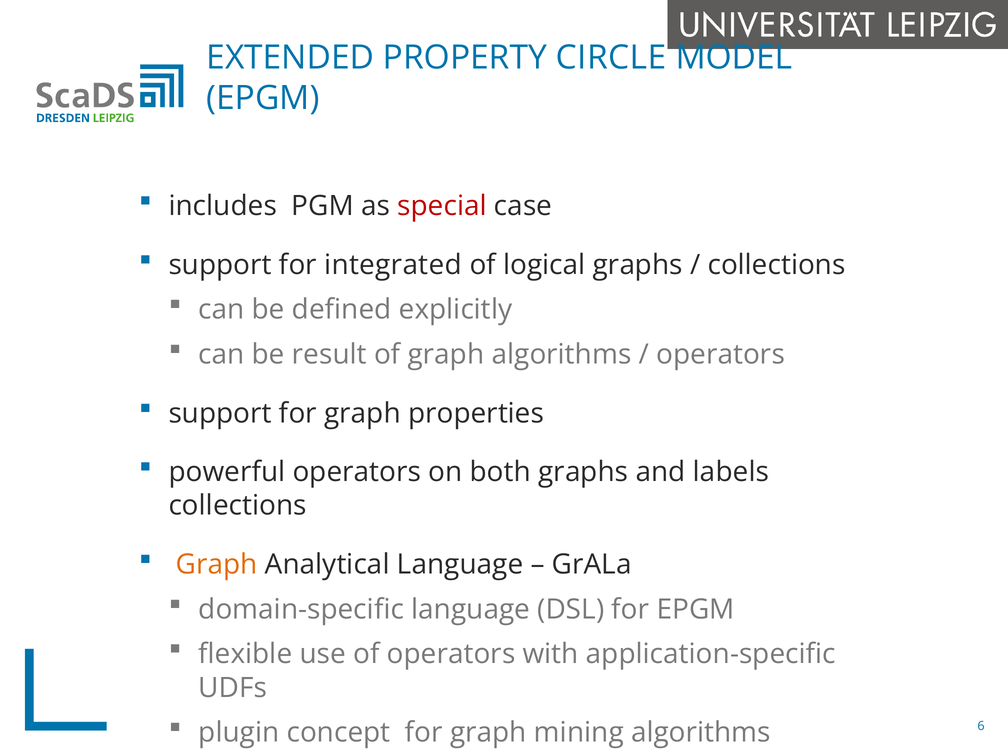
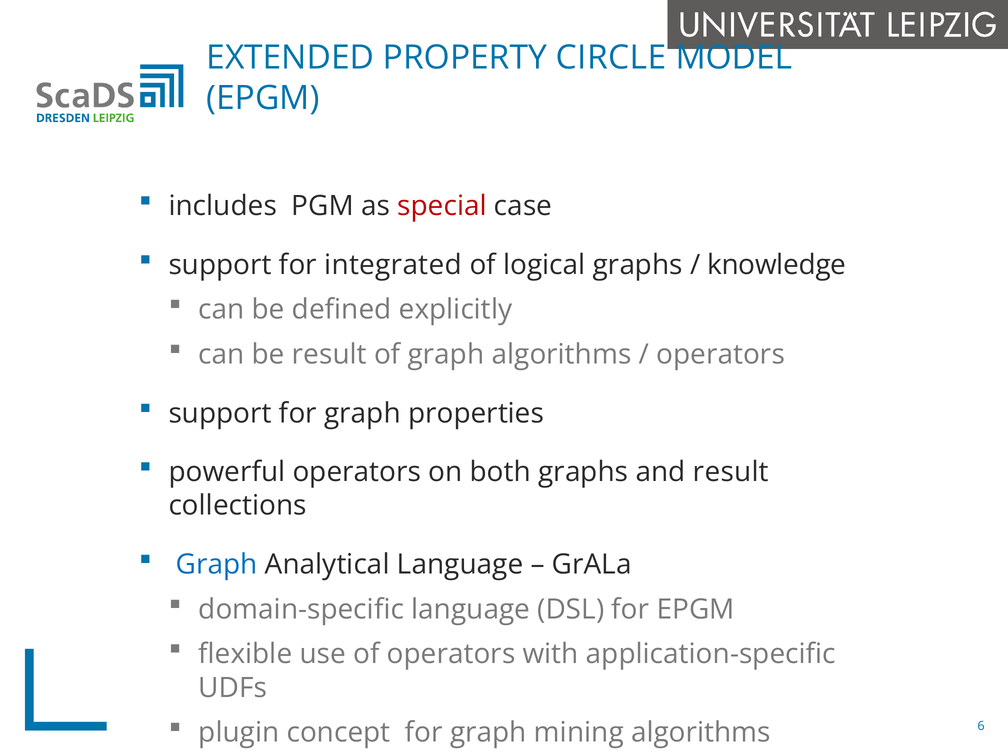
collections at (777, 265): collections -> knowledge
and labels: labels -> result
Graph at (217, 565) colour: orange -> blue
